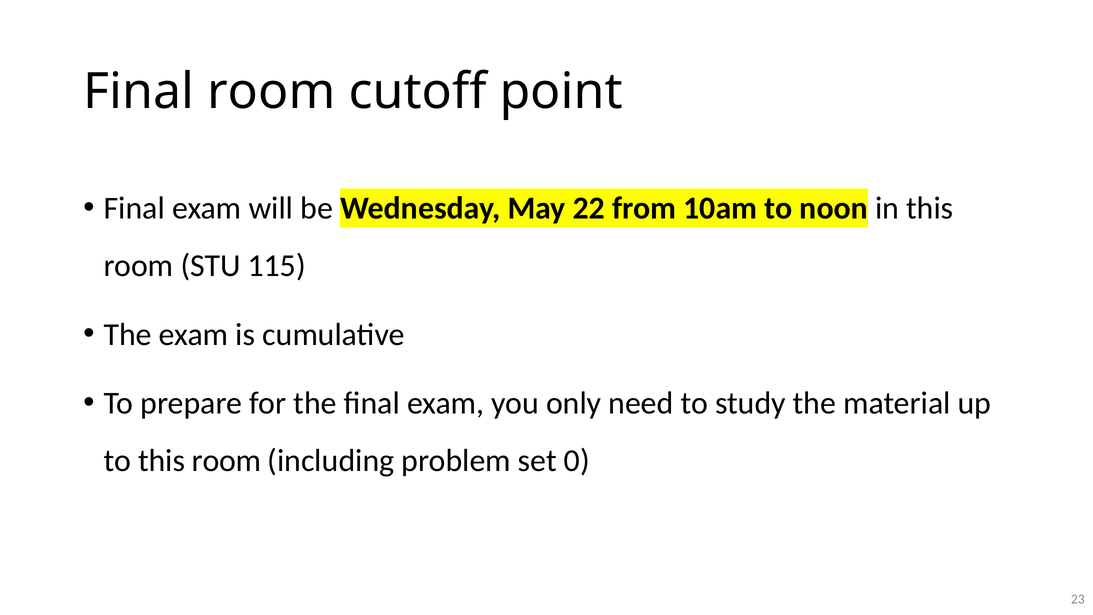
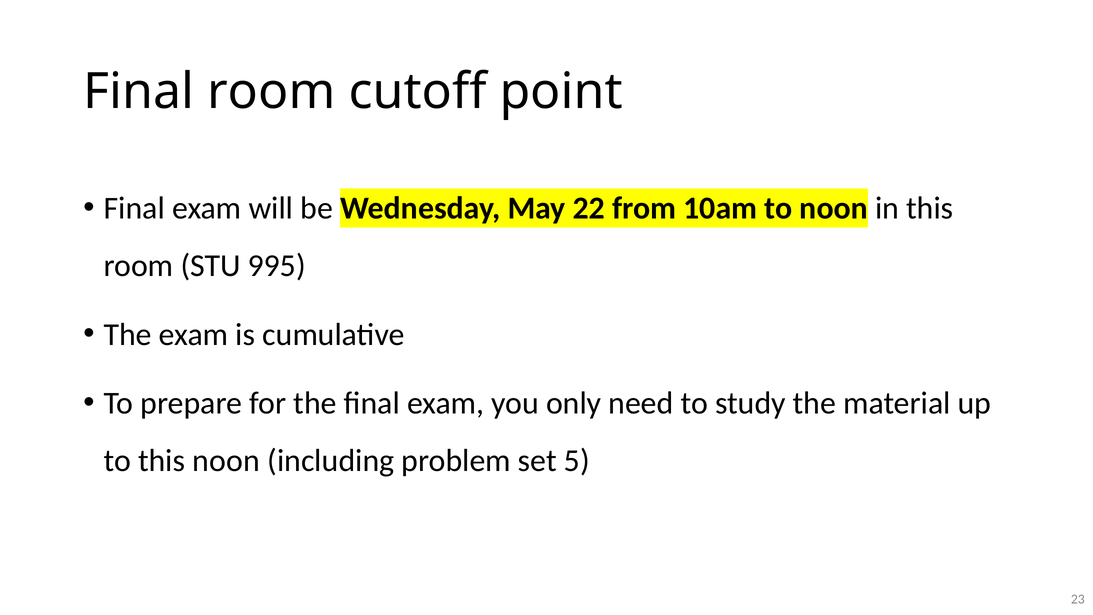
115: 115 -> 995
to this room: room -> noon
0: 0 -> 5
